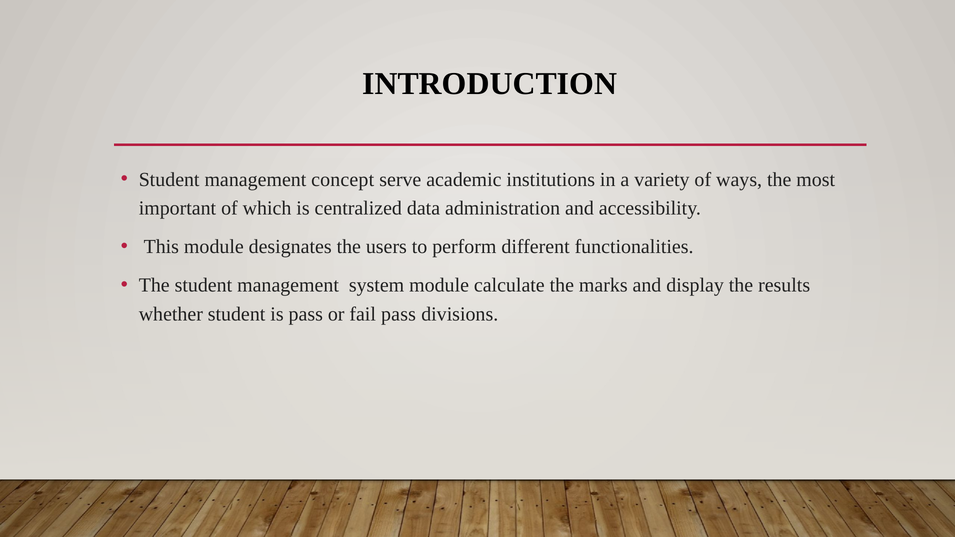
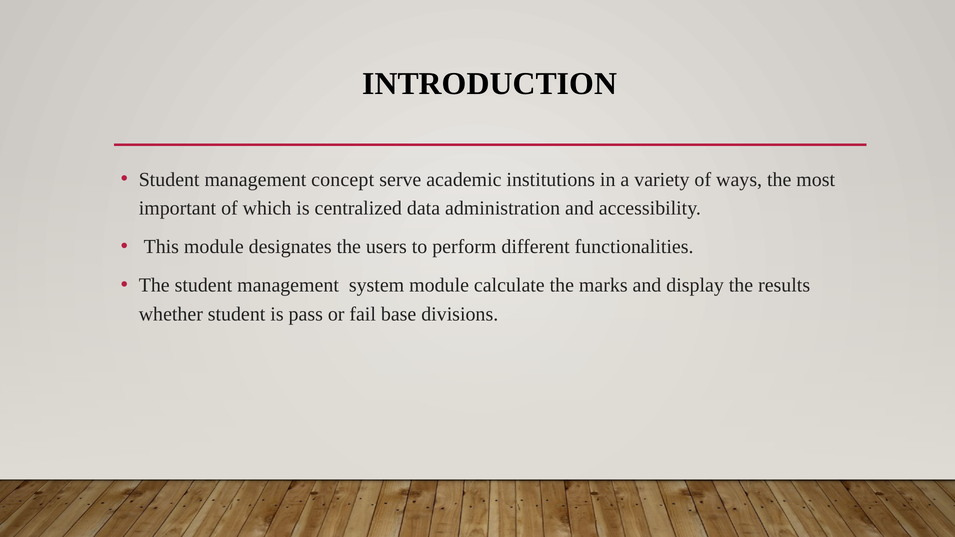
fail pass: pass -> base
